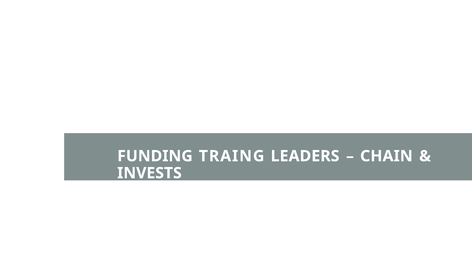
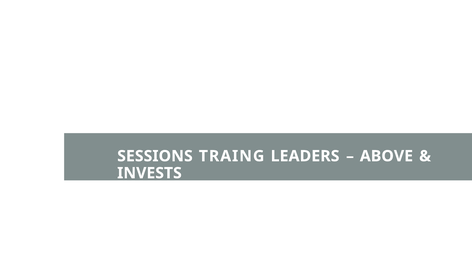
FUNDING: FUNDING -> SESSIONS
CHAIN: CHAIN -> ABOVE
